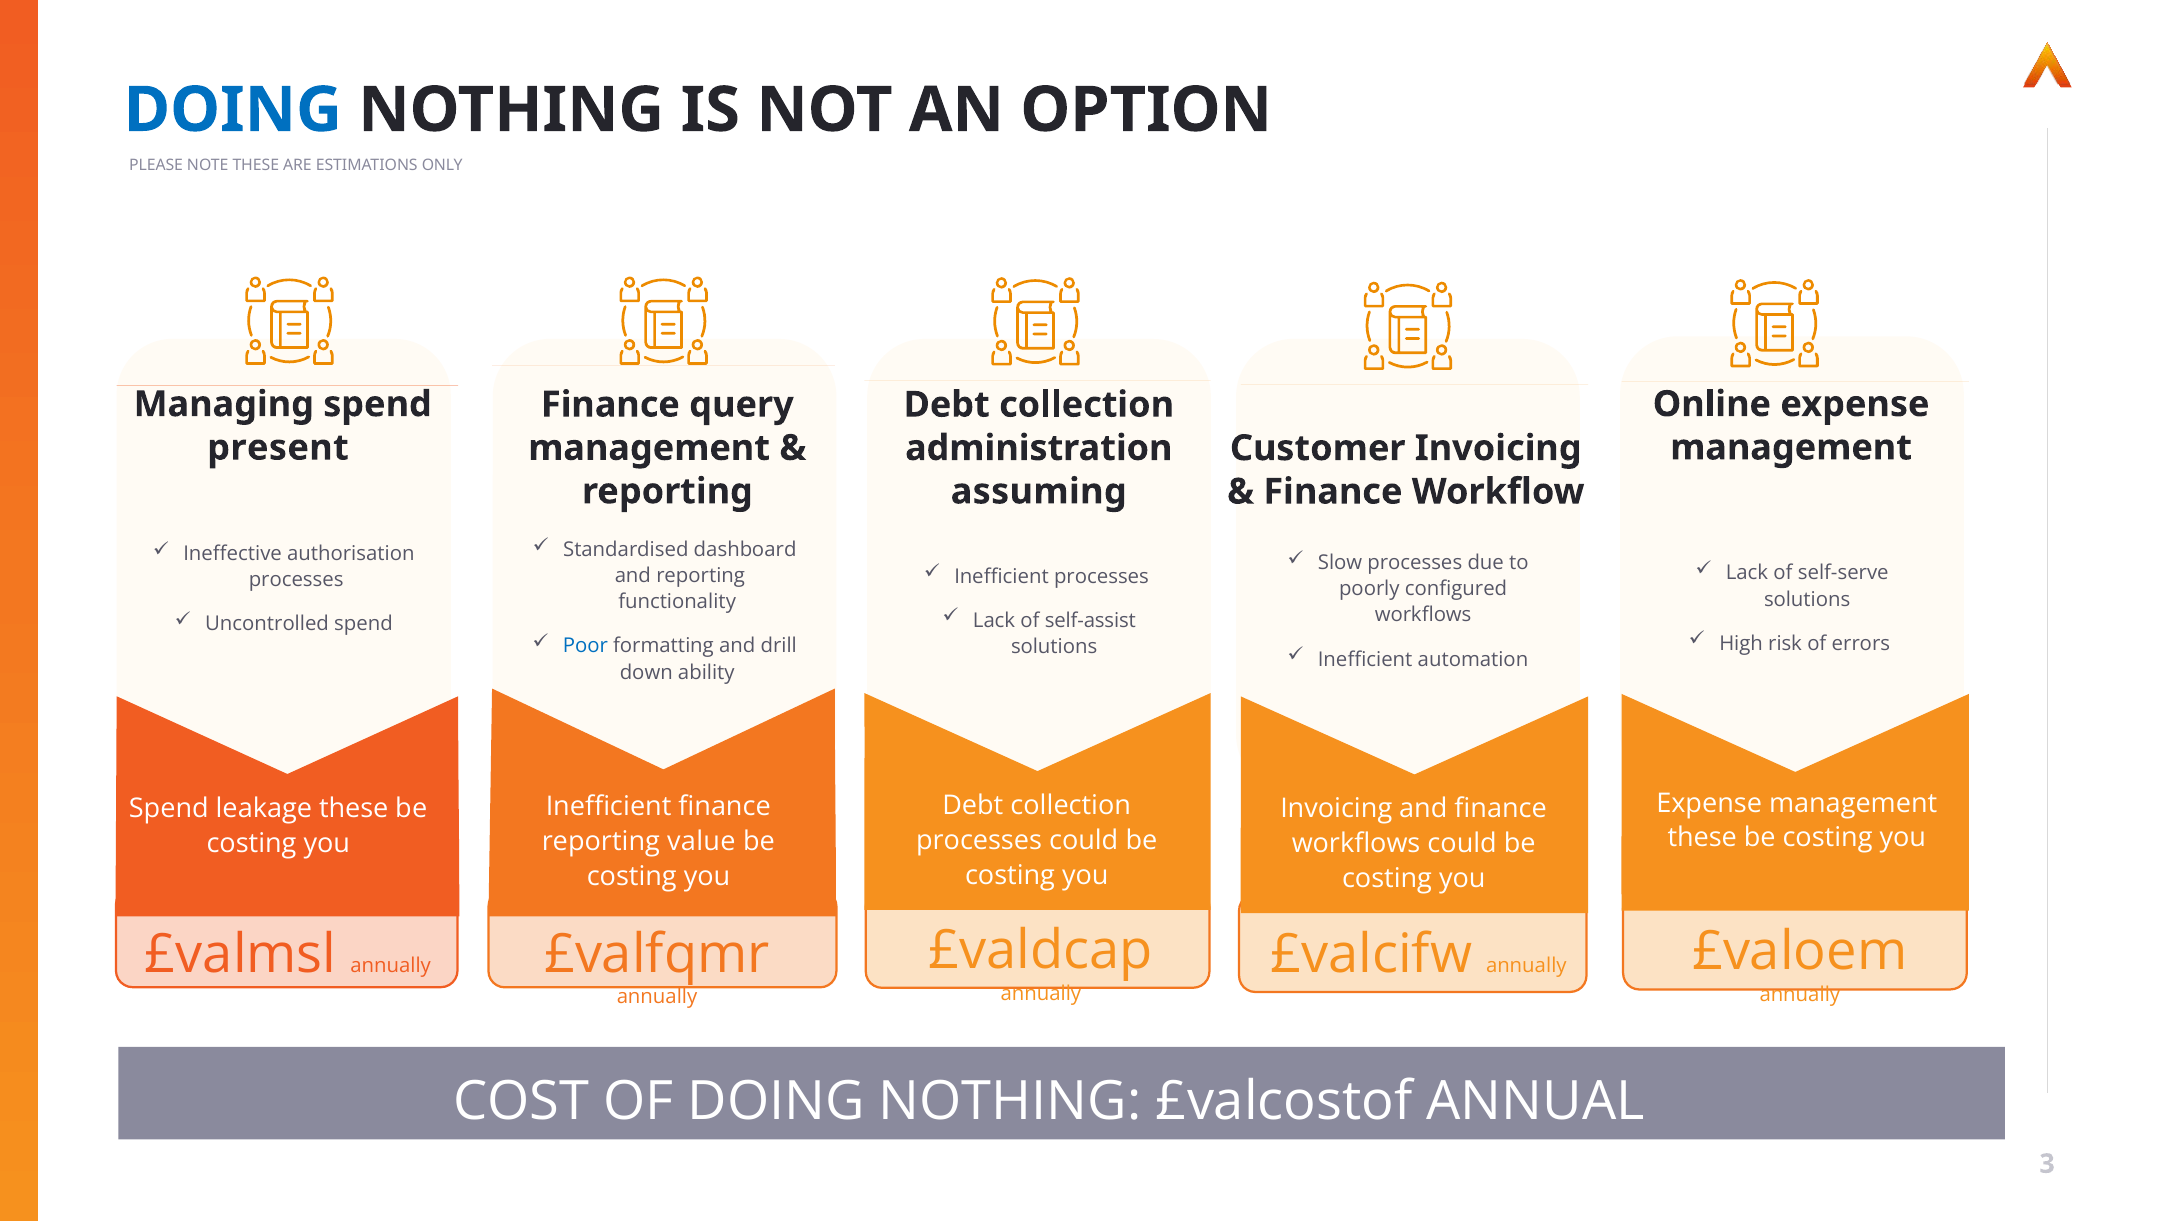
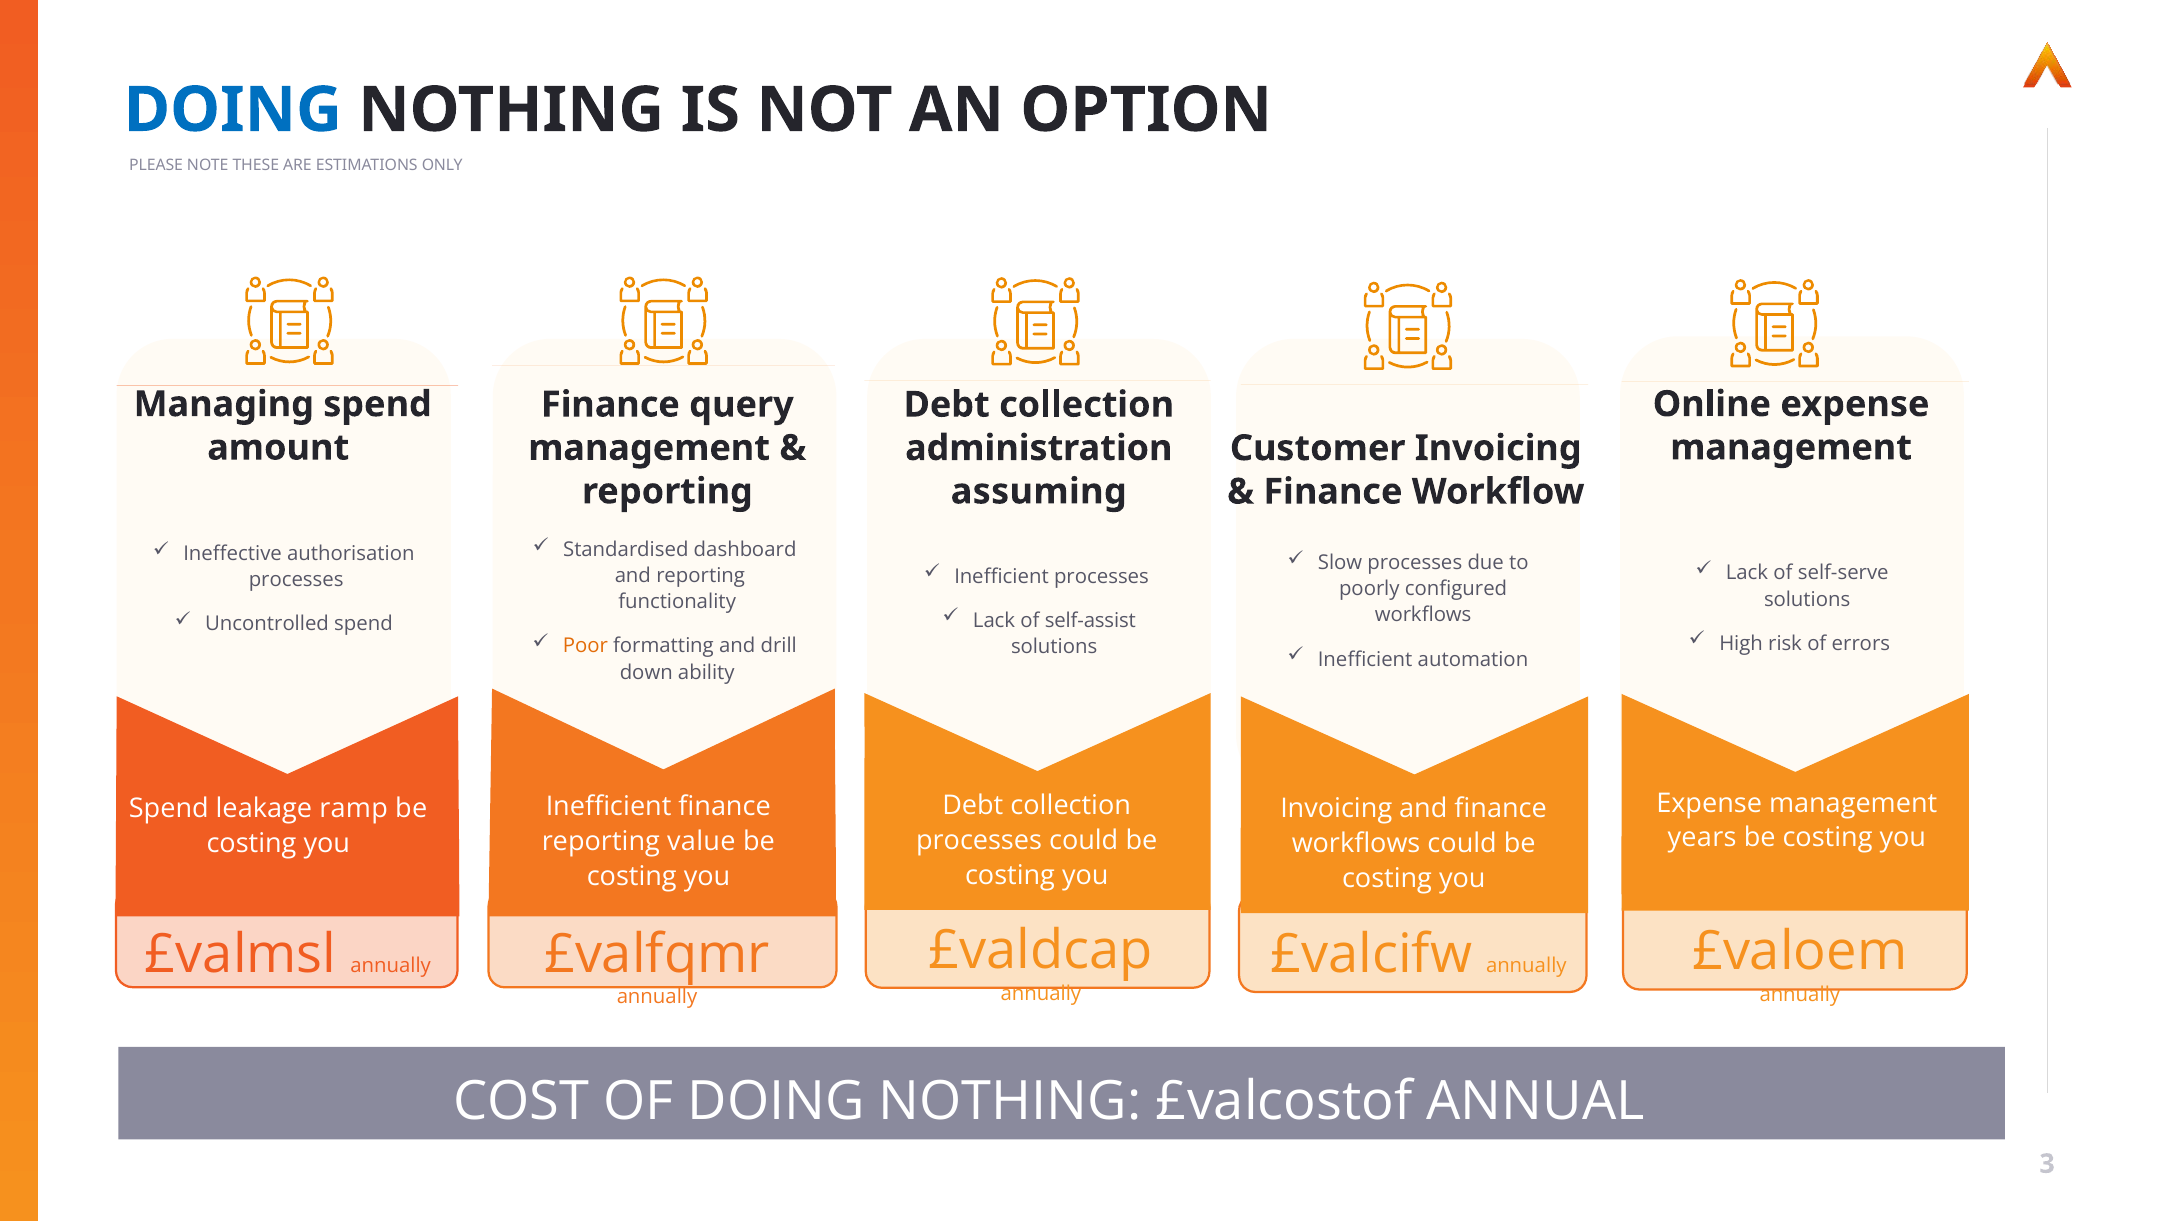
present: present -> amount
Poor at (585, 646) colour: blue -> orange
leakage these: these -> ramp
these at (1702, 838): these -> years
